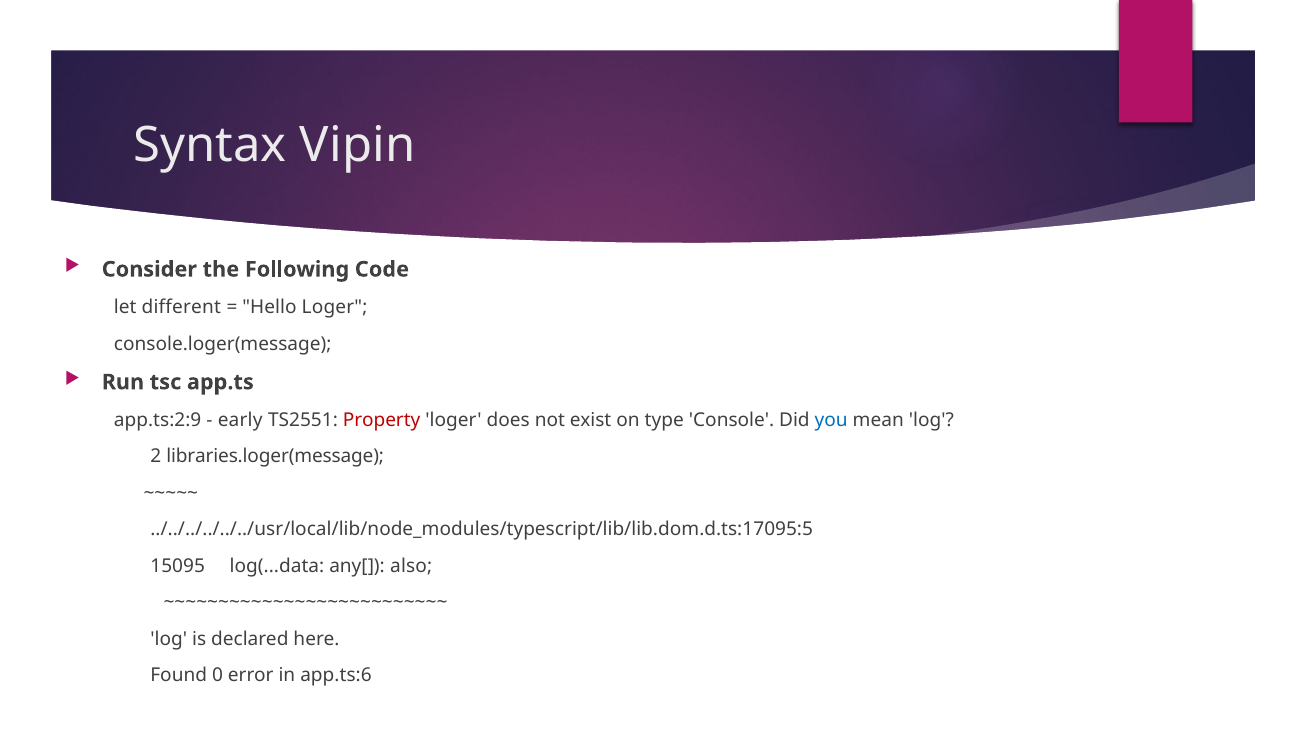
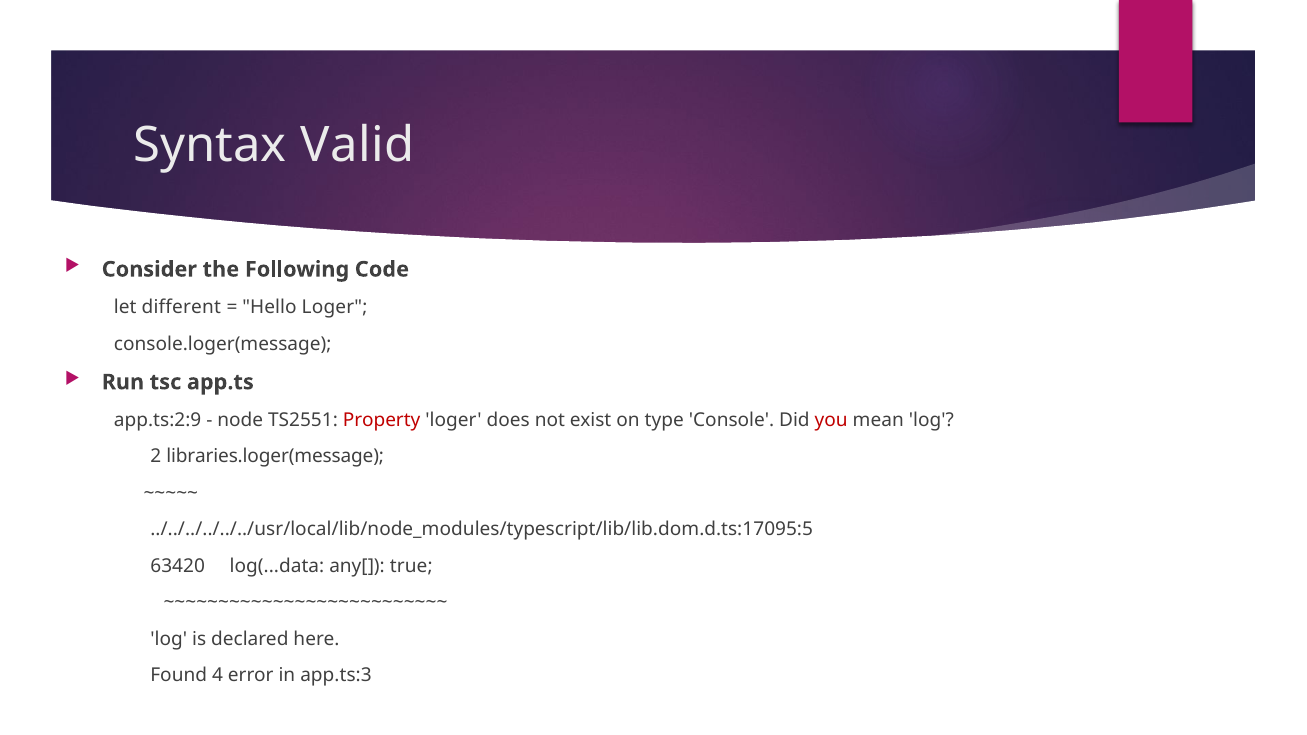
Vipin: Vipin -> Valid
early: early -> node
you colour: blue -> red
15095: 15095 -> 63420
also: also -> true
0: 0 -> 4
app.ts:6: app.ts:6 -> app.ts:3
